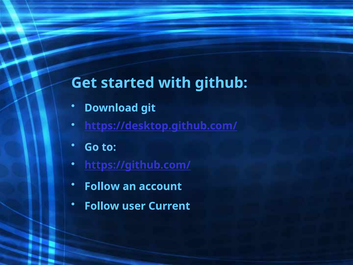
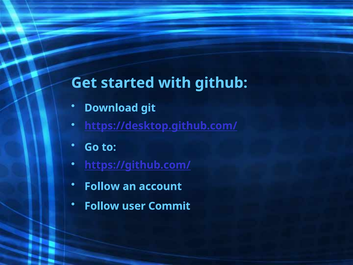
Current: Current -> Commit
